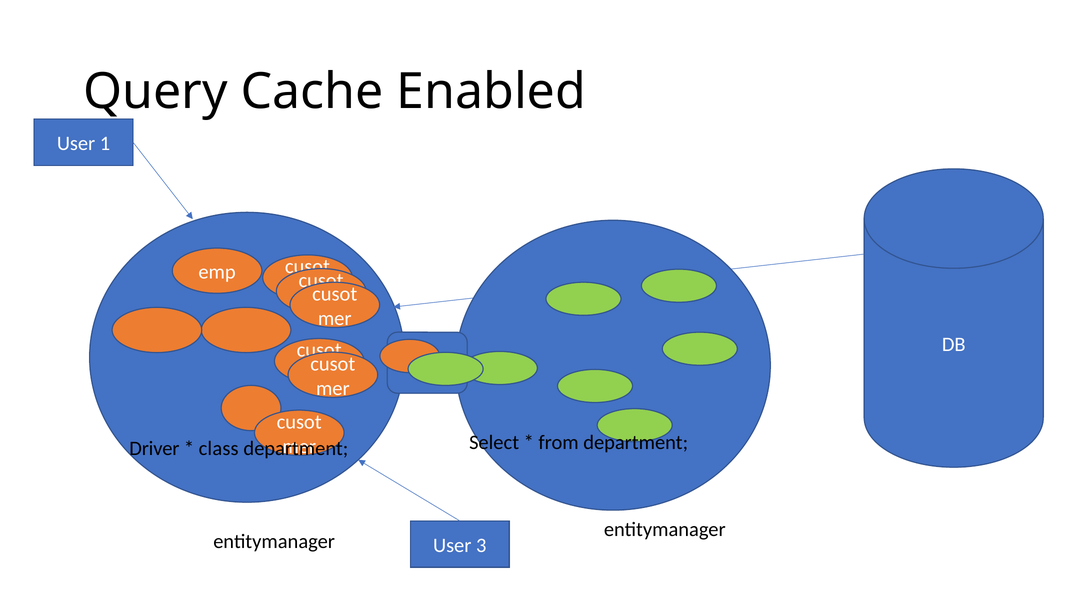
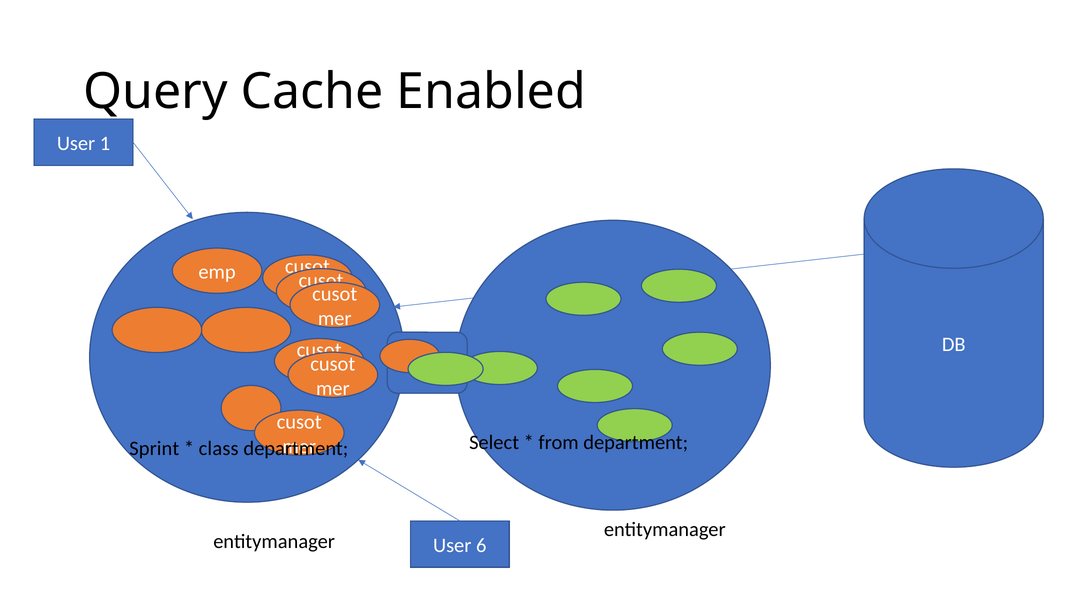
Driver: Driver -> Sprint
3: 3 -> 6
